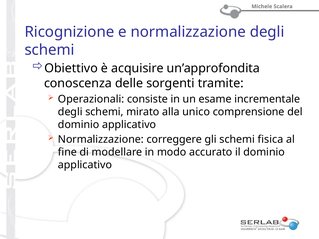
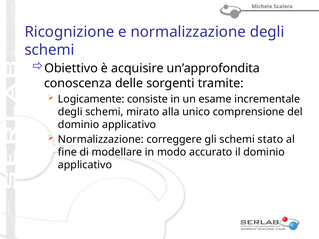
Operazionali: Operazionali -> Logicamente
fisica: fisica -> stato
